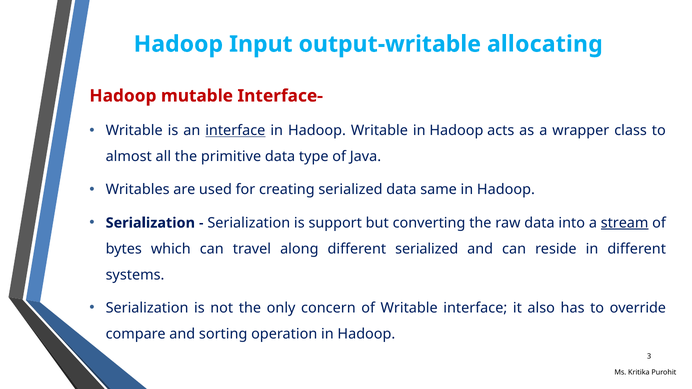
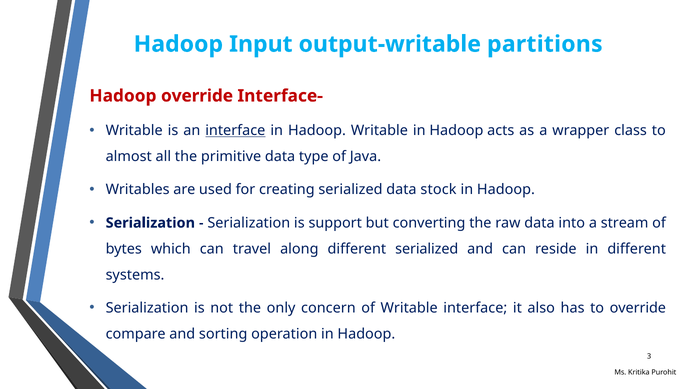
allocating: allocating -> partitions
Hadoop mutable: mutable -> override
same: same -> stock
stream underline: present -> none
